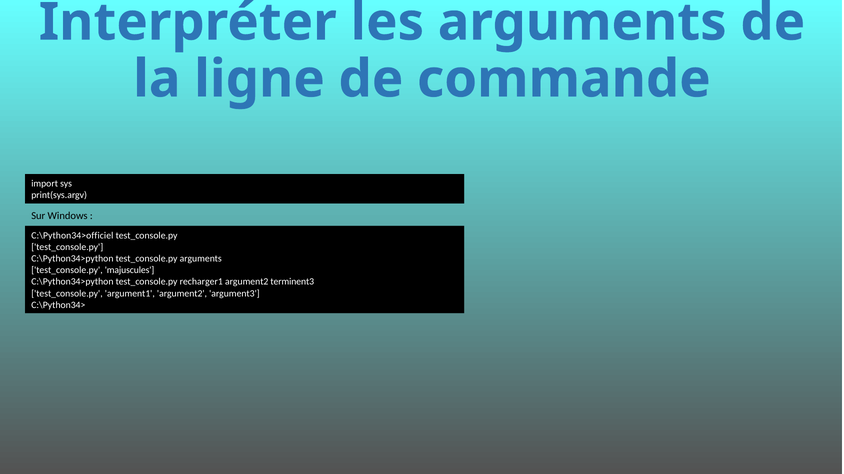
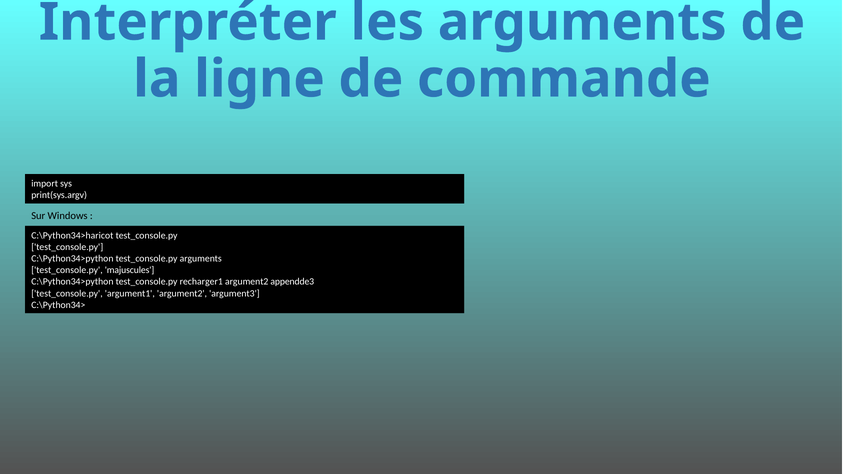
C:\Python34>officiel: C:\Python34>officiel -> C:\Python34>haricot
terminent3: terminent3 -> appendde3
